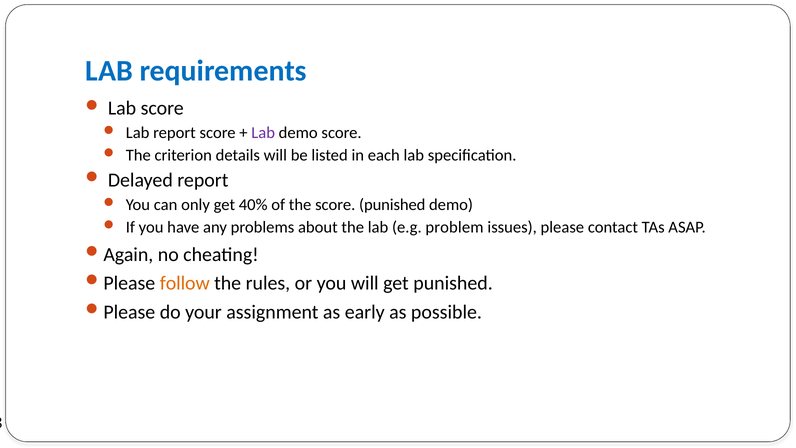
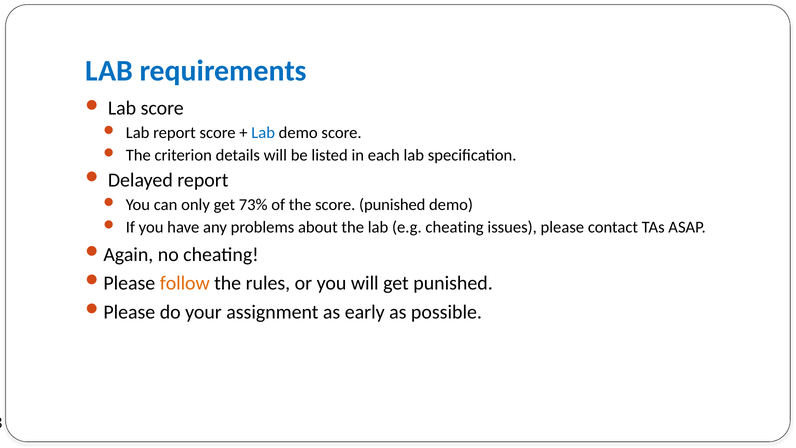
Lab at (263, 133) colour: purple -> blue
40%: 40% -> 73%
e.g problem: problem -> cheating
